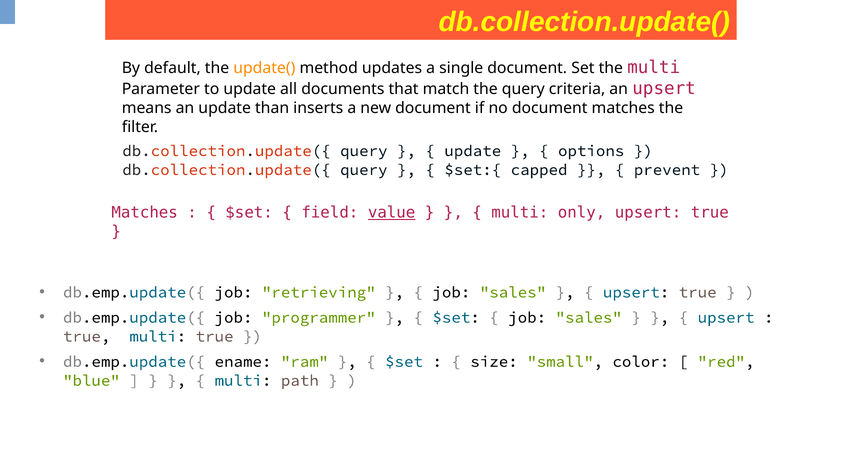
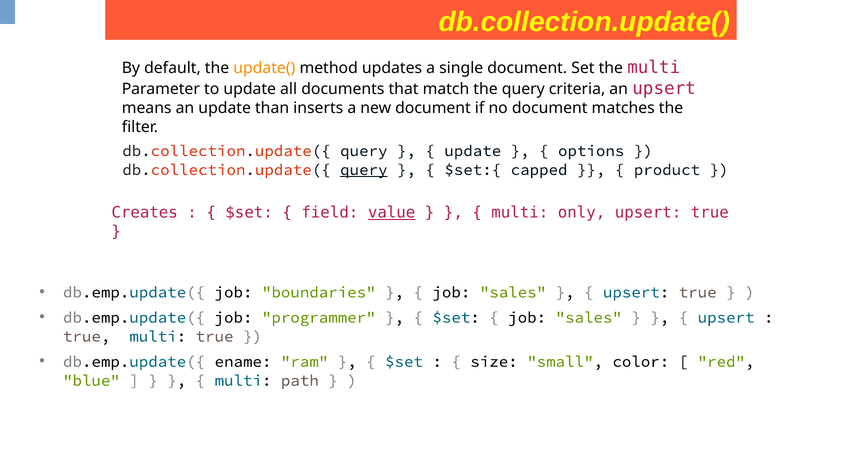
query at (364, 170) underline: none -> present
prevent: prevent -> product
Matches at (145, 213): Matches -> Creates
retrieving: retrieving -> boundaries
